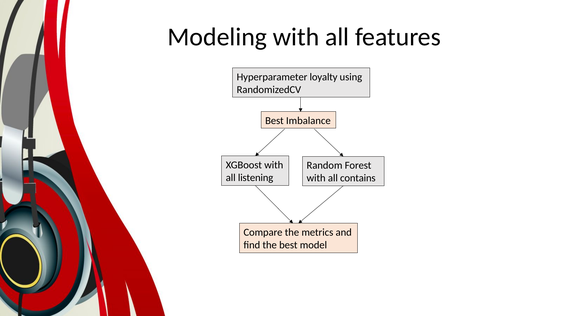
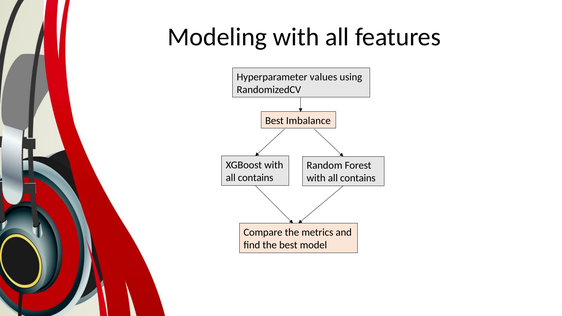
loyalty: loyalty -> values
listening at (256, 178): listening -> contains
